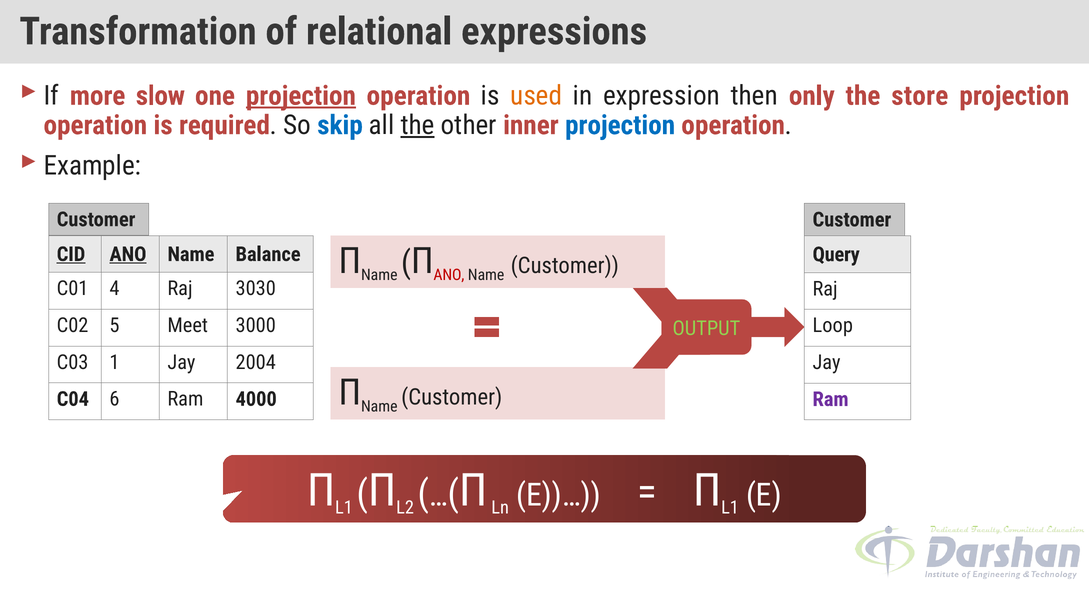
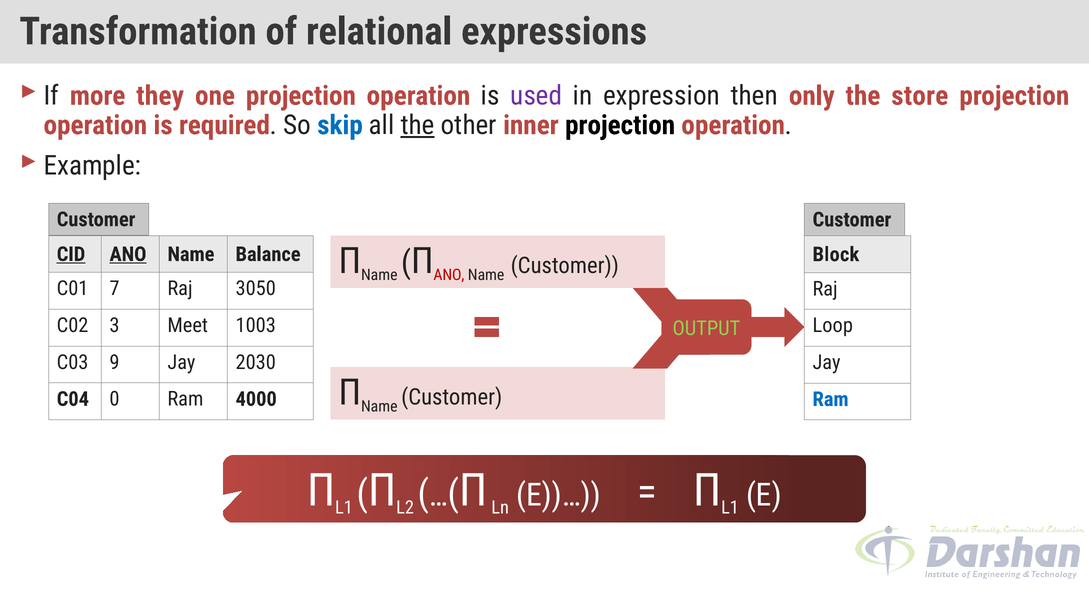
slow: slow -> they
projection at (301, 96) underline: present -> none
used colour: orange -> purple
projection at (620, 125) colour: blue -> black
Query: Query -> Block
4: 4 -> 7
3030: 3030 -> 3050
5: 5 -> 3
3000: 3000 -> 1003
1: 1 -> 9
2004: 2004 -> 2030
6: 6 -> 0
Ram at (831, 399) colour: purple -> blue
